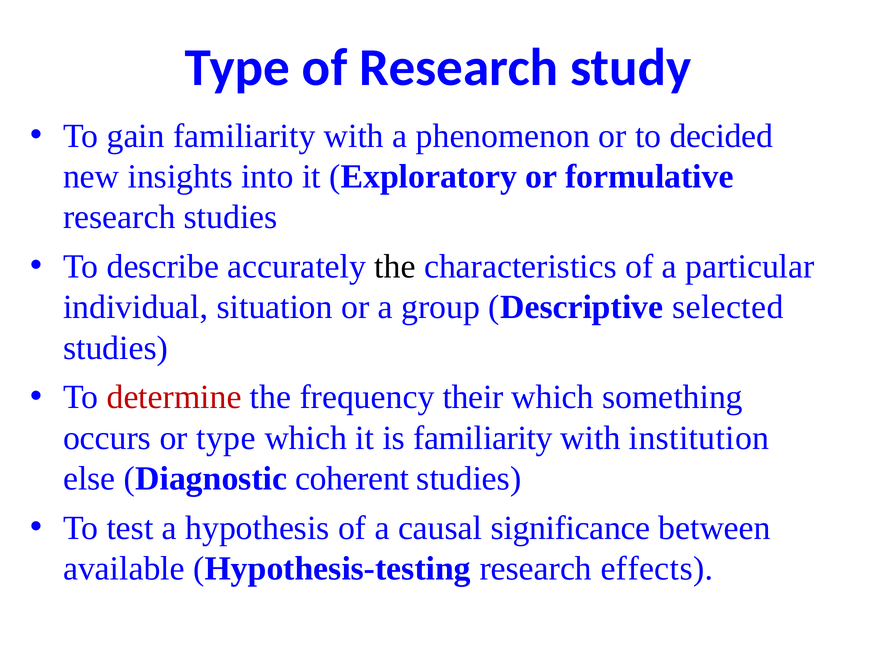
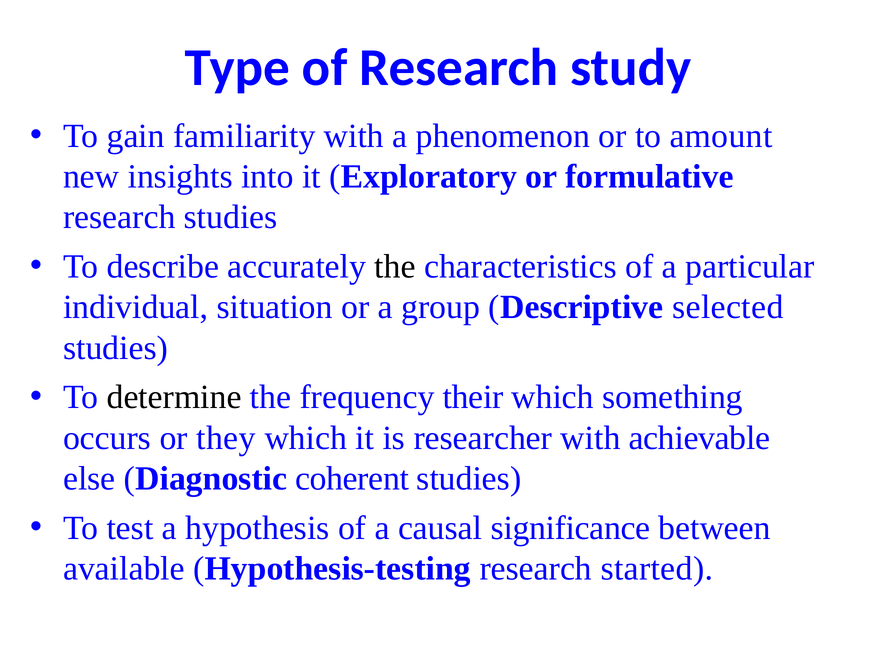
decided: decided -> amount
determine colour: red -> black
or type: type -> they
is familiarity: familiarity -> researcher
institution: institution -> achievable
effects: effects -> started
